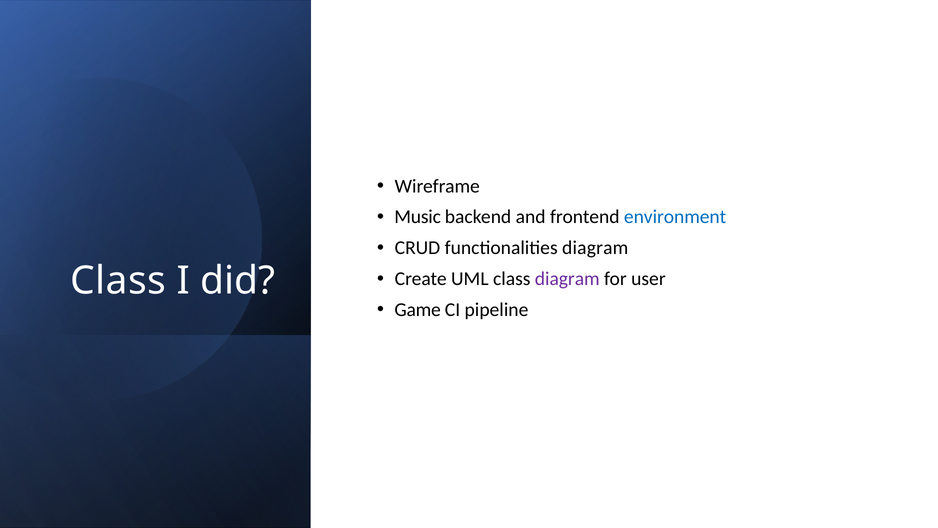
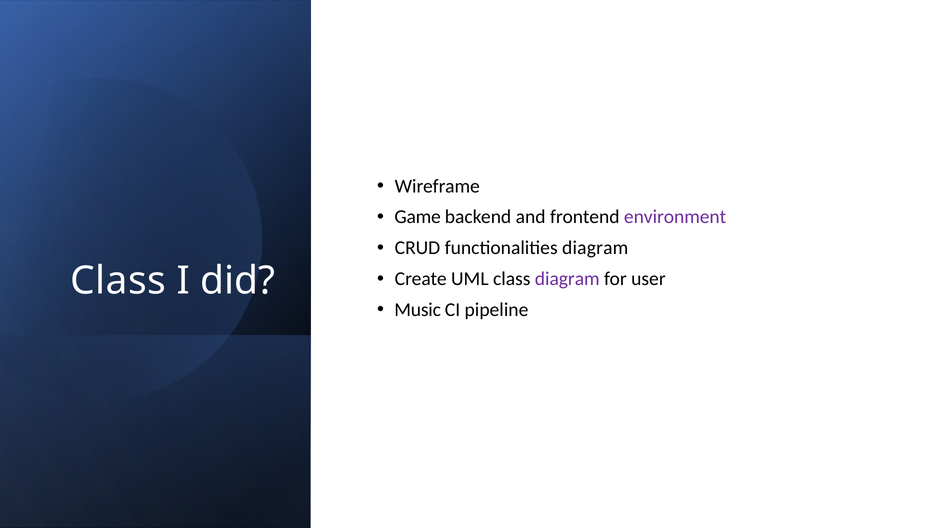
Music: Music -> Game
environment colour: blue -> purple
Game: Game -> Music
